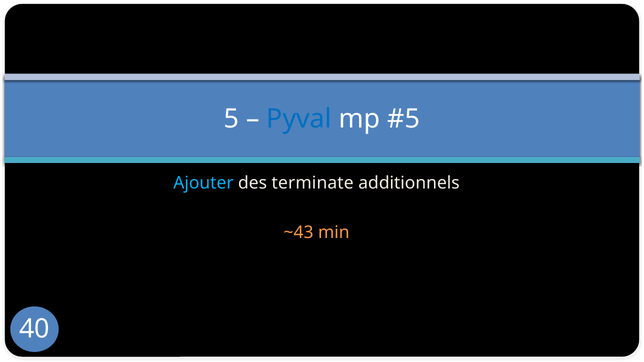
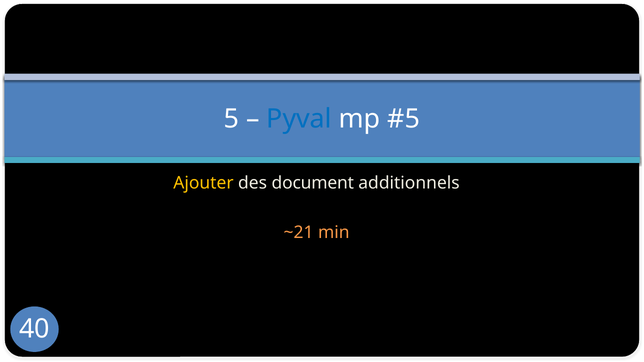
Ajouter colour: light blue -> yellow
terminate: terminate -> document
~43: ~43 -> ~21
